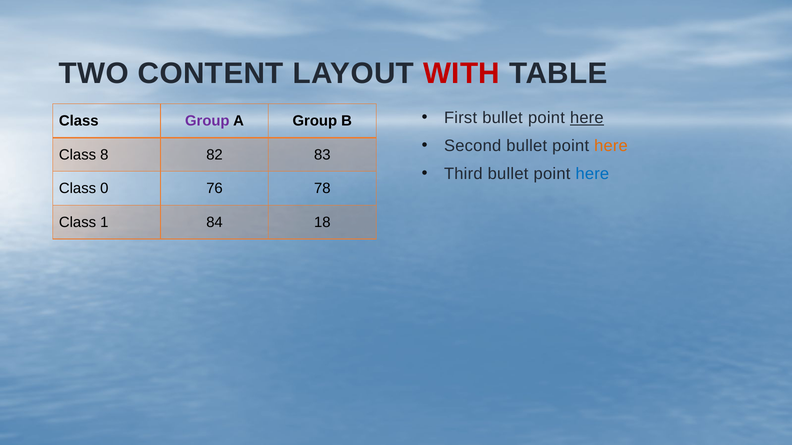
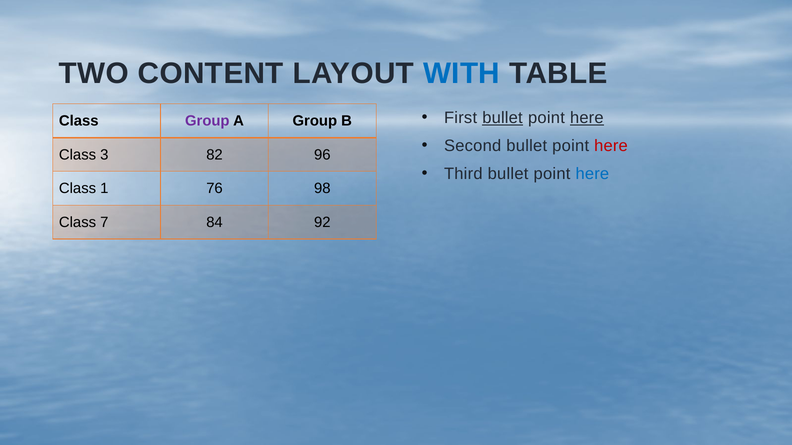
WITH colour: red -> blue
bullet at (502, 118) underline: none -> present
here at (611, 146) colour: orange -> red
8: 8 -> 3
83: 83 -> 96
0: 0 -> 1
78: 78 -> 98
1: 1 -> 7
18: 18 -> 92
